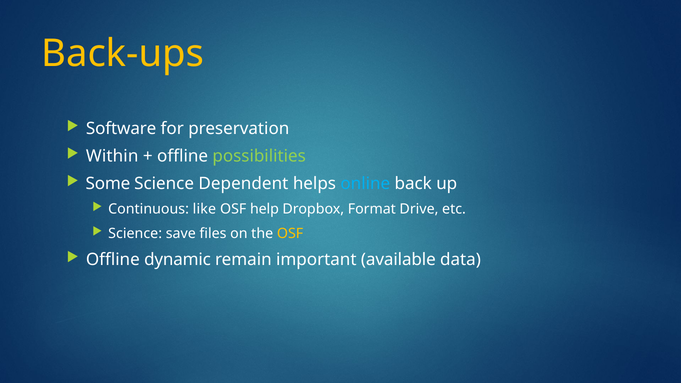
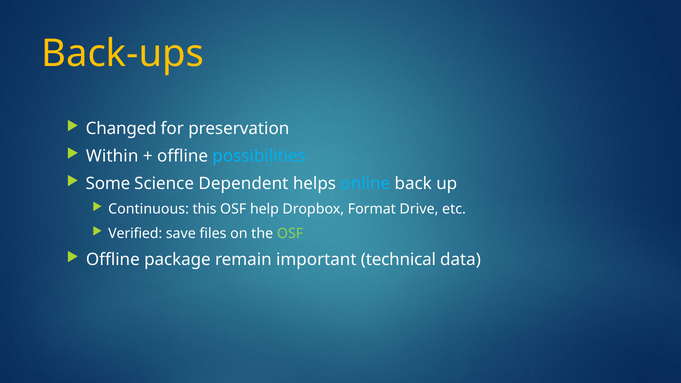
Software: Software -> Changed
possibilities colour: light green -> light blue
like: like -> this
Science at (135, 233): Science -> Verified
OSF at (290, 233) colour: yellow -> light green
dynamic: dynamic -> package
available: available -> technical
